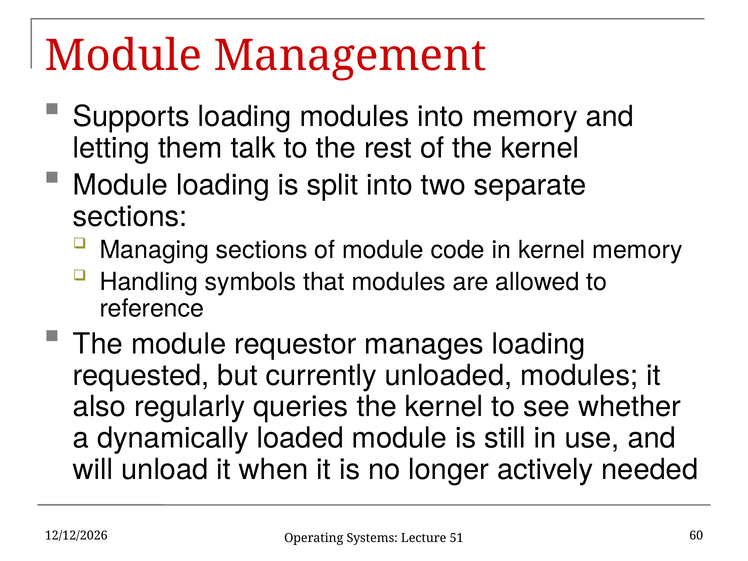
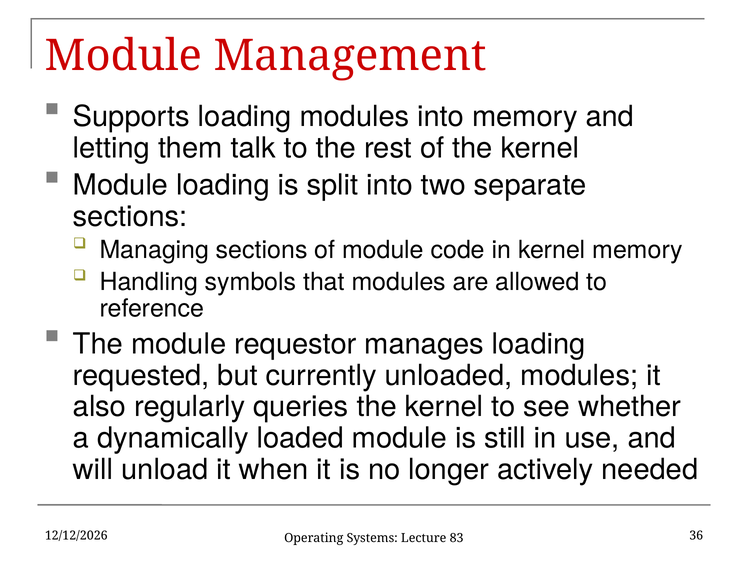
60: 60 -> 36
51: 51 -> 83
